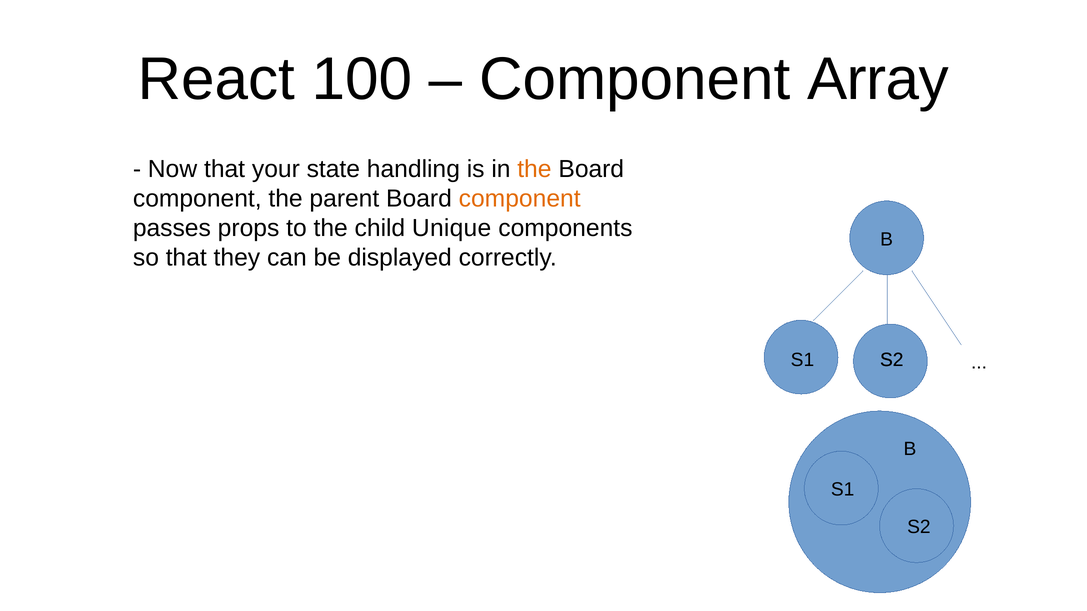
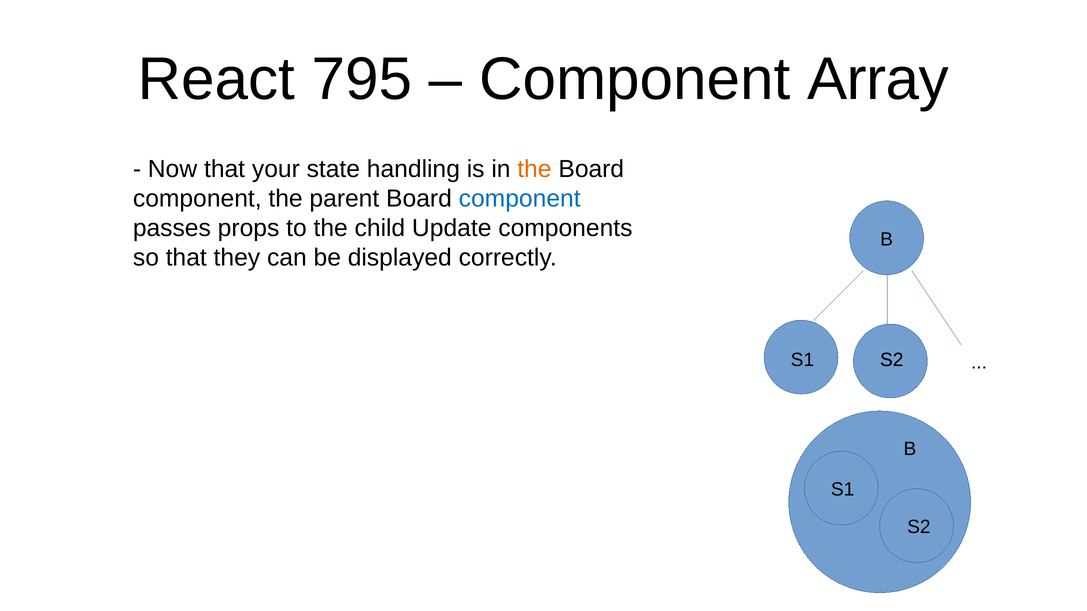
100: 100 -> 795
component at (520, 199) colour: orange -> blue
Unique: Unique -> Update
